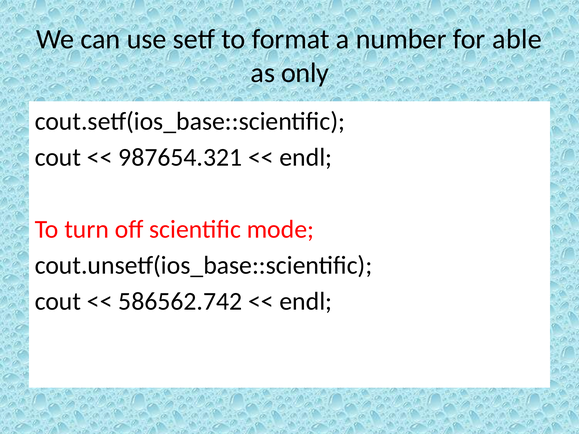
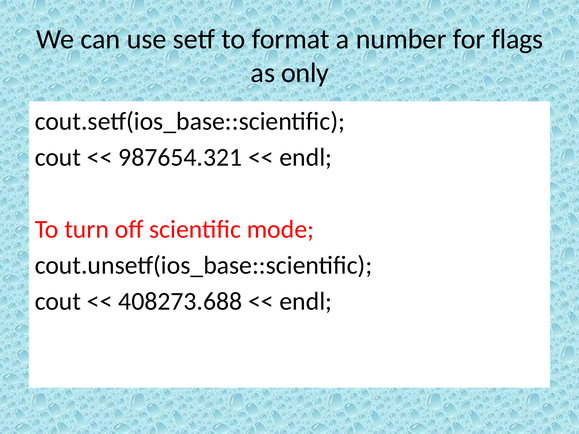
able: able -> flags
586562.742: 586562.742 -> 408273.688
